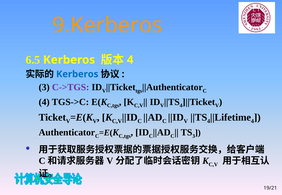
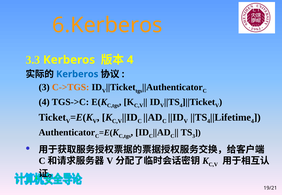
9.Kerberos: 9.Kerberos -> 6.Kerberos
6.5: 6.5 -> 3.3
C->TGS colour: purple -> orange
